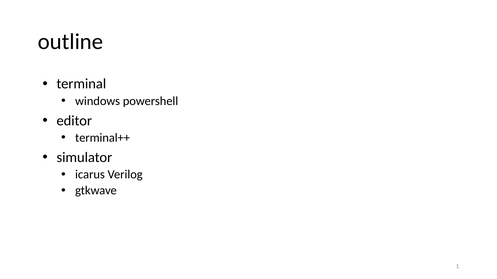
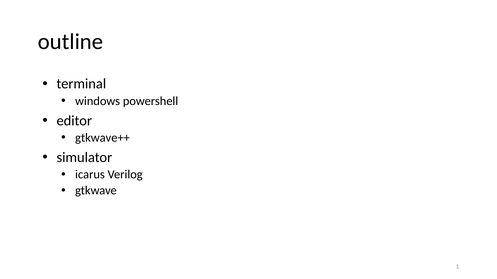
terminal++: terminal++ -> gtkwave++
